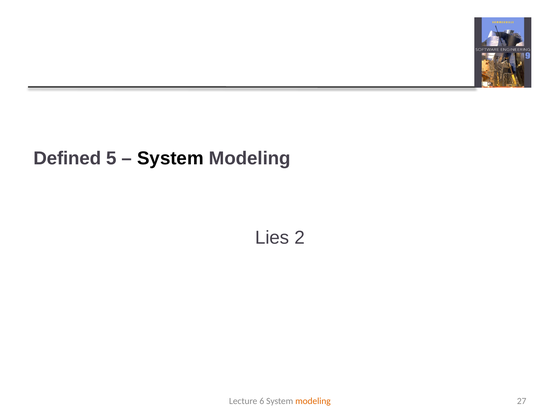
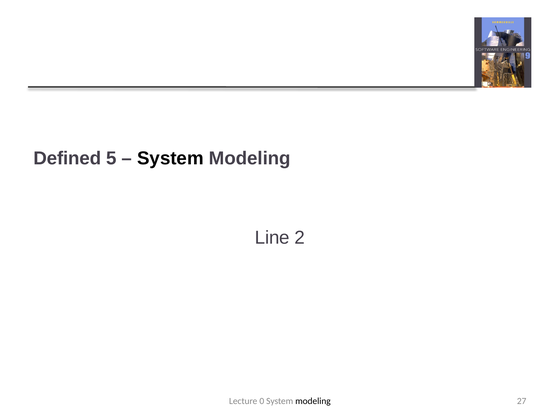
Lies: Lies -> Line
6: 6 -> 0
modeling at (313, 401) colour: orange -> black
